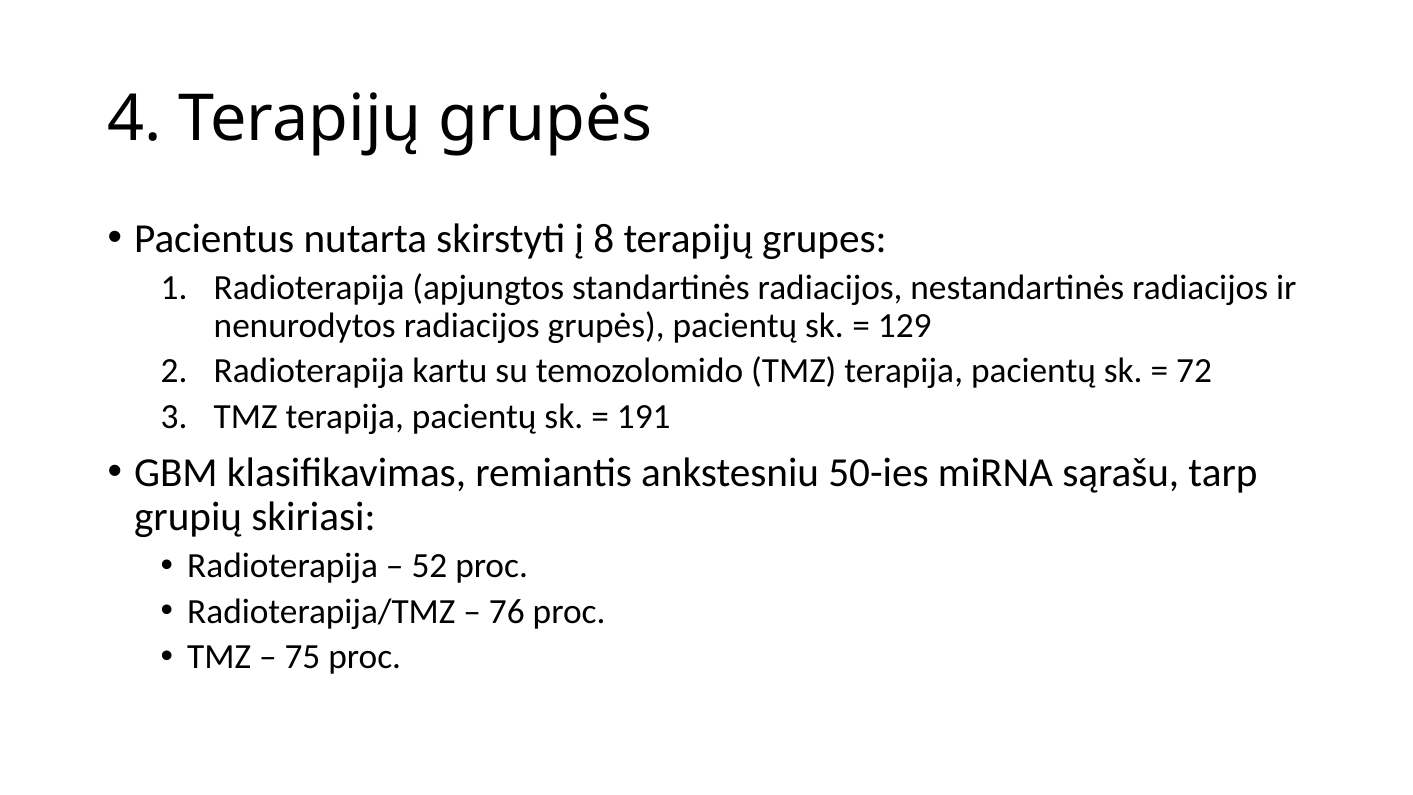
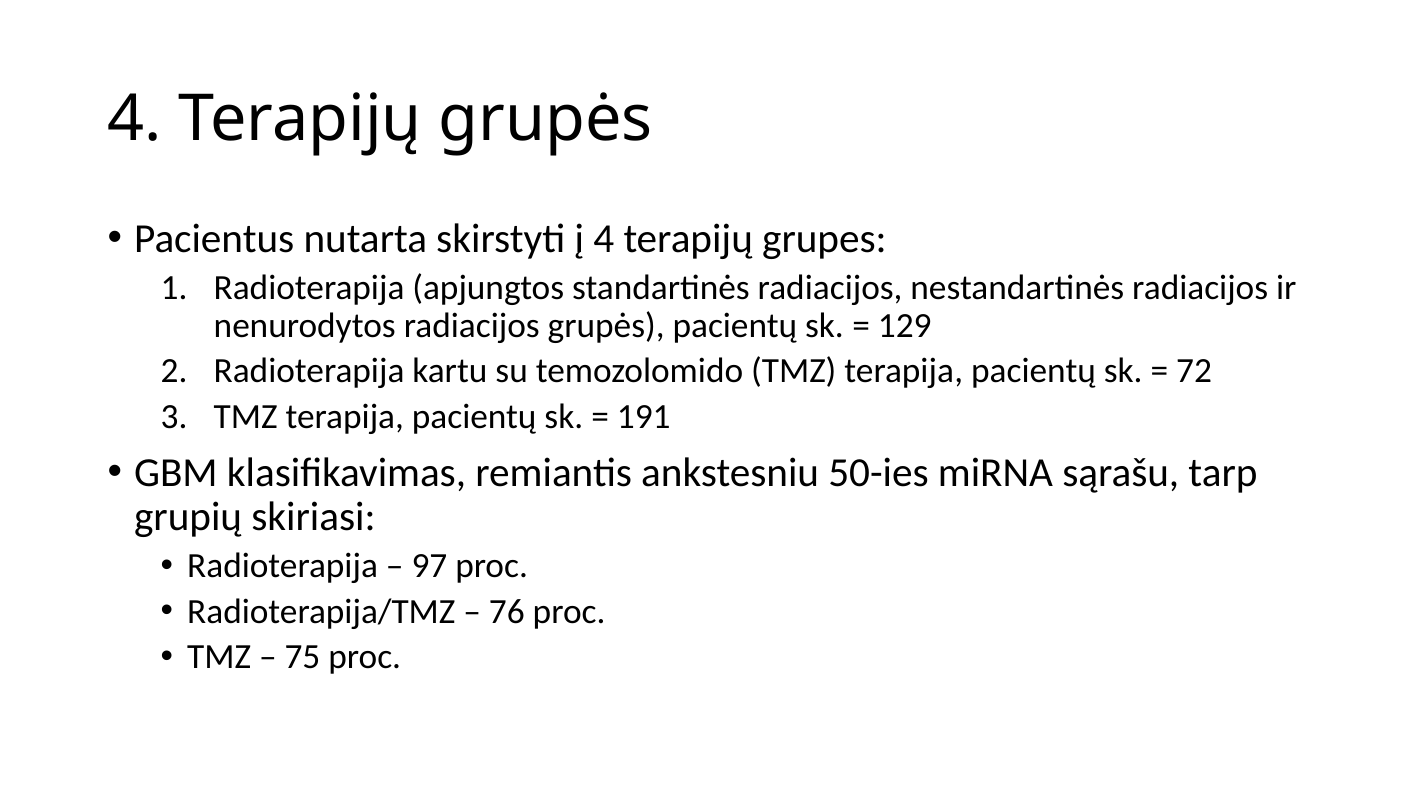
į 8: 8 -> 4
52: 52 -> 97
